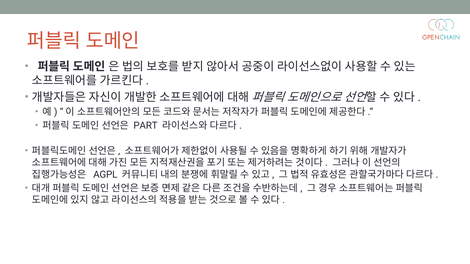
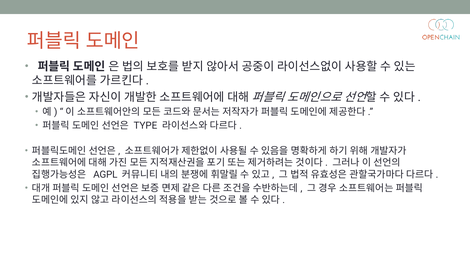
PART: PART -> TYPE
